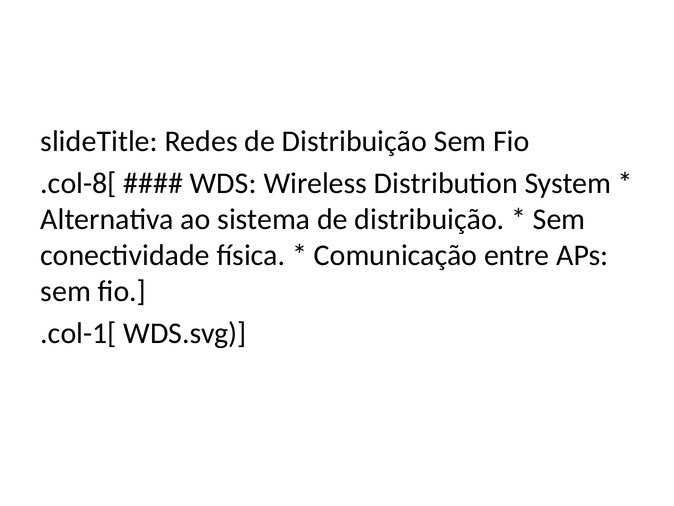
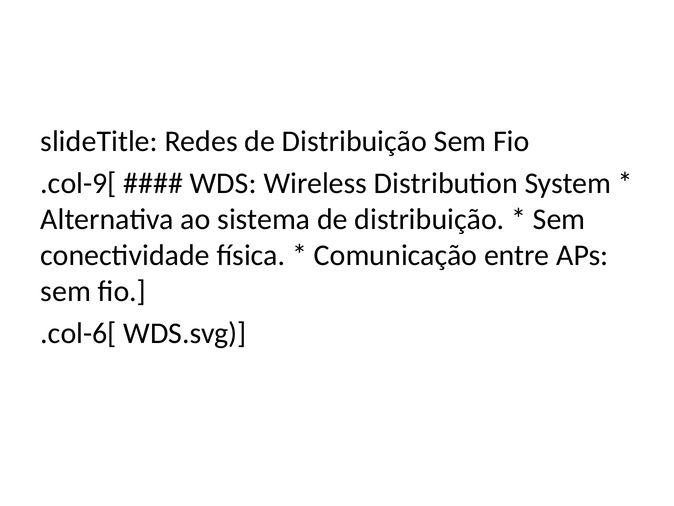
.col-8[: .col-8[ -> .col-9[
.col-1[: .col-1[ -> .col-6[
